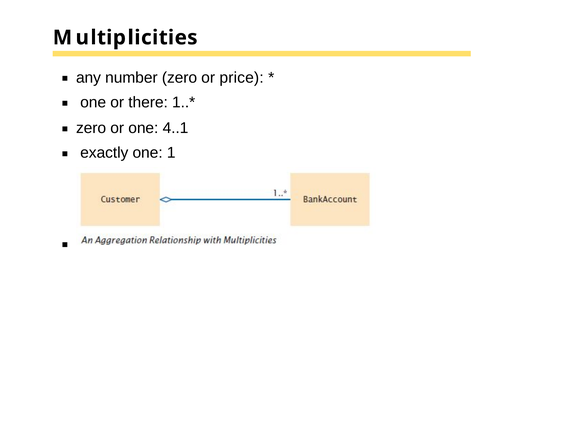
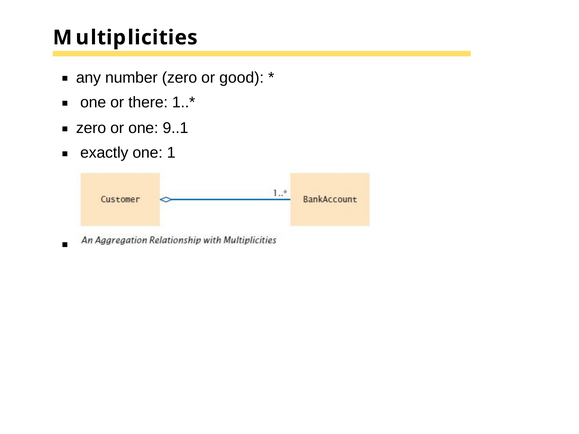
price: price -> good
4..1: 4..1 -> 9..1
